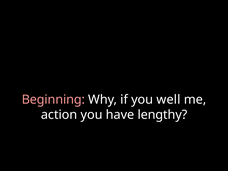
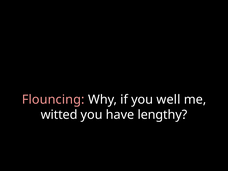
Beginning: Beginning -> Flouncing
action: action -> witted
